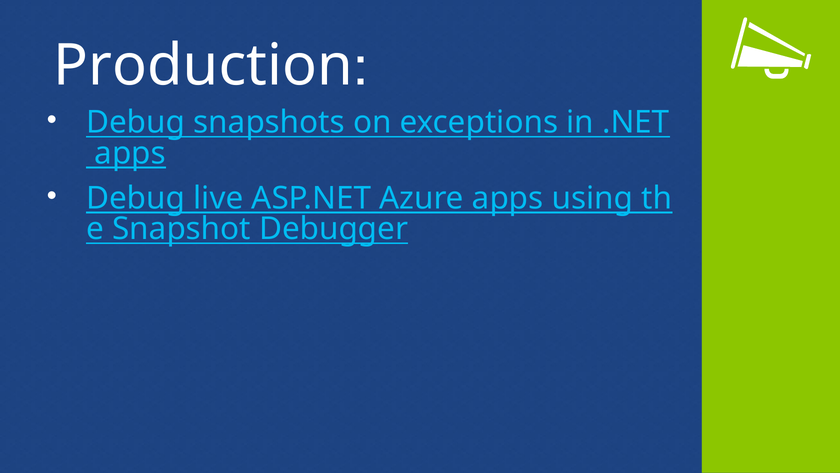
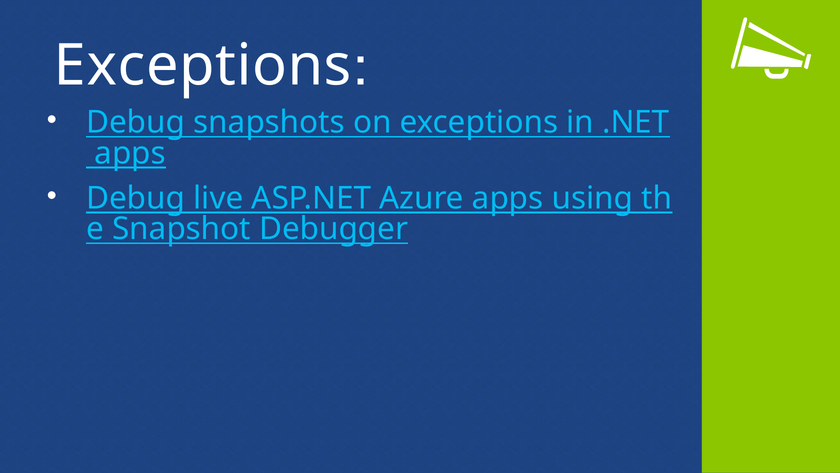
Production at (203, 65): Production -> Exceptions
